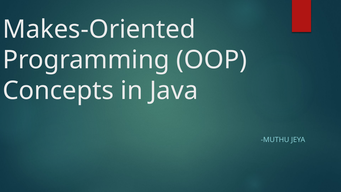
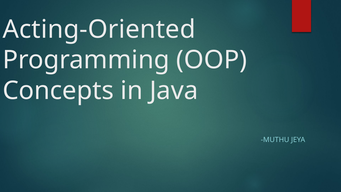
Makes-Oriented: Makes-Oriented -> Acting-Oriented
